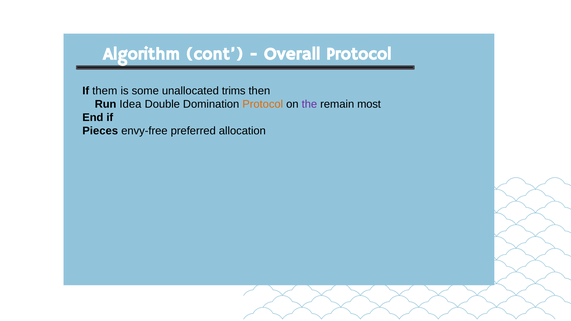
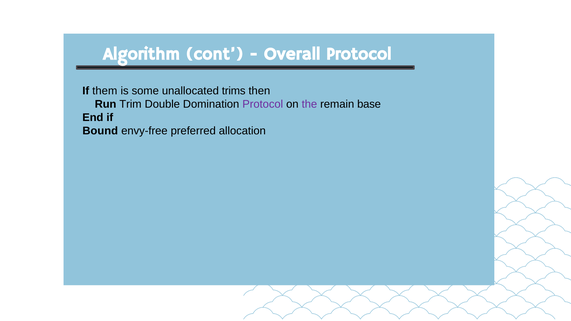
Idea: Idea -> Trim
Protocol at (263, 104) colour: orange -> purple
most: most -> base
Pieces: Pieces -> Bound
